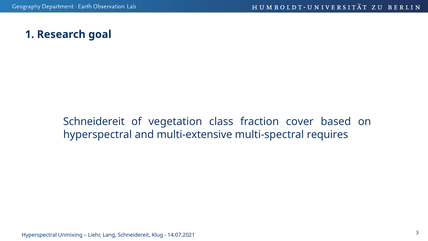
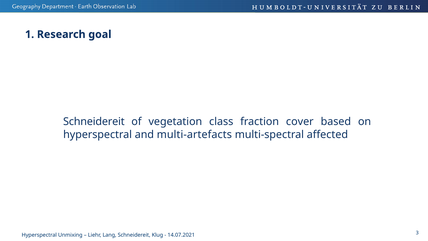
multi-extensive: multi-extensive -> multi-artefacts
requires: requires -> affected
